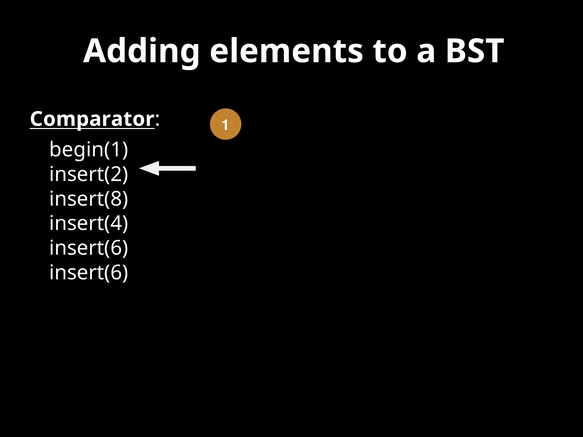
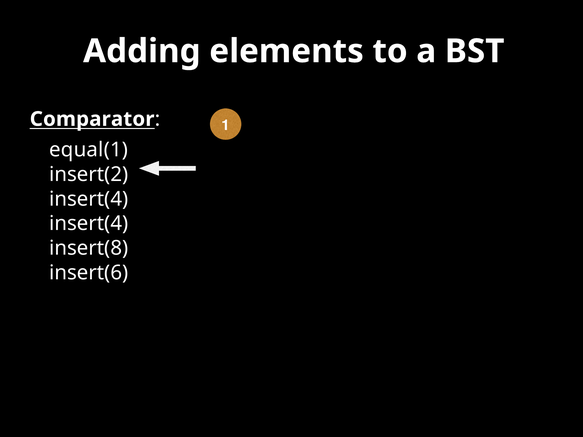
begin(1: begin(1 -> equal(1
insert(8 at (89, 199): insert(8 -> insert(4
insert(6 at (89, 248): insert(6 -> insert(8
